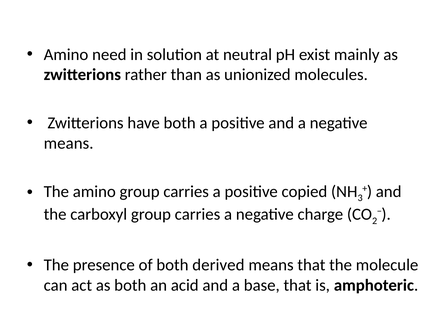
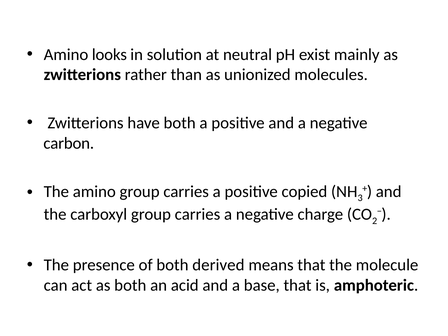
need: need -> looks
means at (69, 143): means -> carbon
